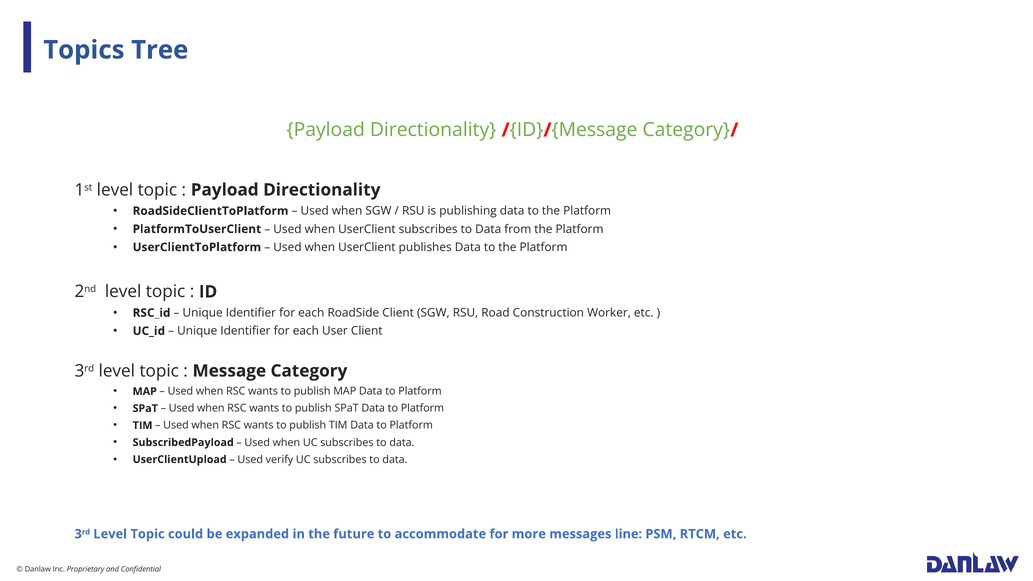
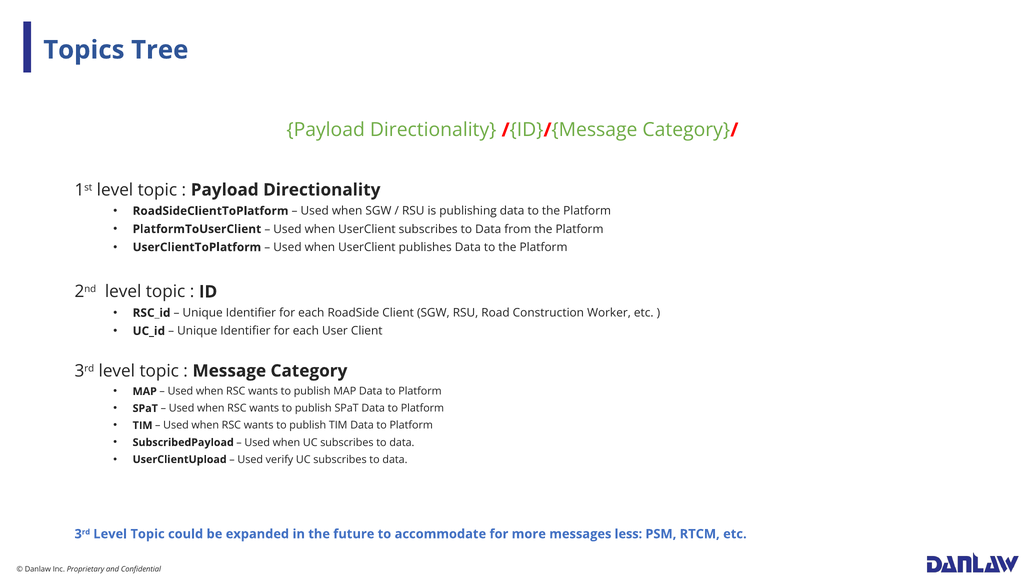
line: line -> less
